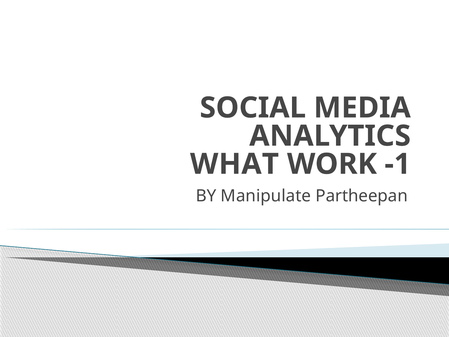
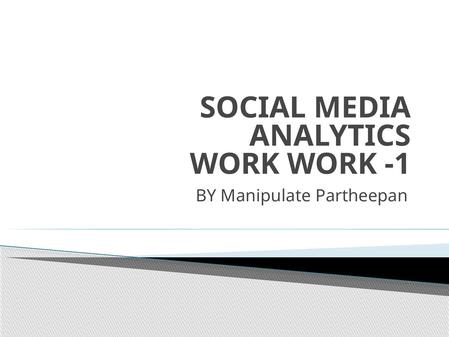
WHAT at (234, 164): WHAT -> WORK
